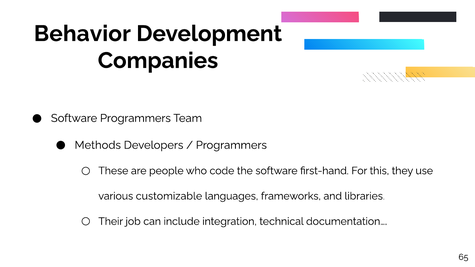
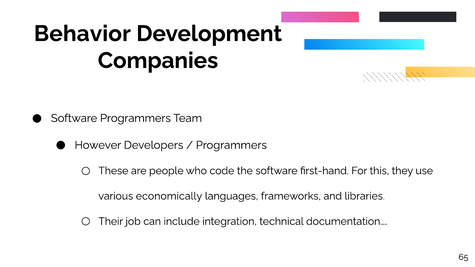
Methods: Methods -> However
customizable: customizable -> economically
